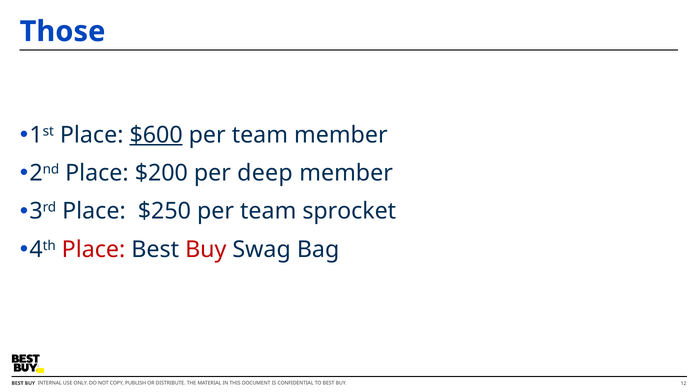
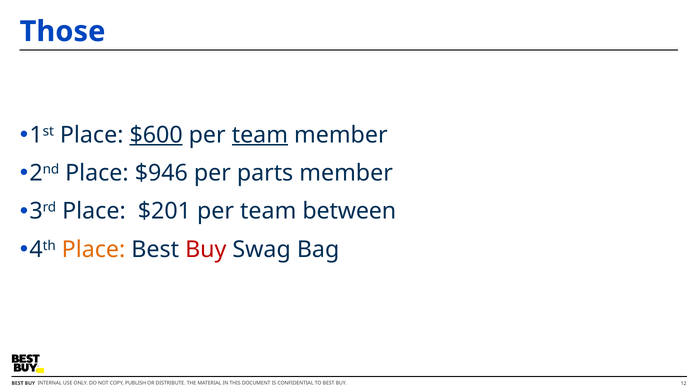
team at (260, 135) underline: none -> present
$200: $200 -> $946
deep: deep -> parts
$250: $250 -> $201
sprocket: sprocket -> between
Place at (94, 249) colour: red -> orange
